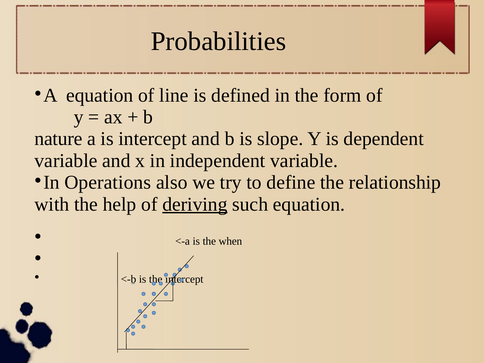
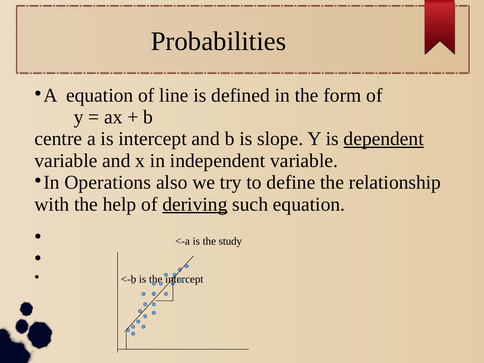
nature: nature -> centre
dependent underline: none -> present
when: when -> study
